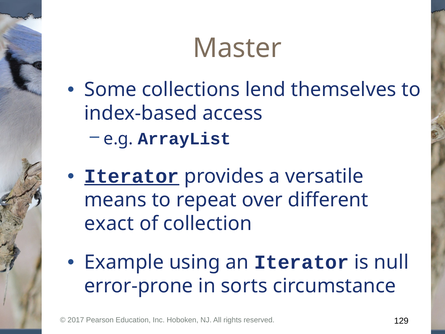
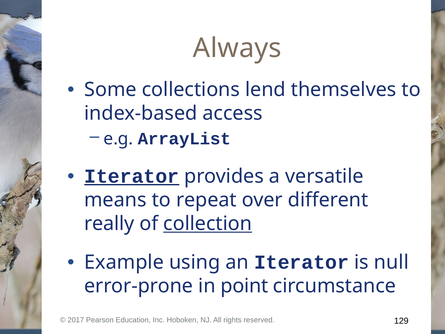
Master: Master -> Always
exact: exact -> really
collection underline: none -> present
sorts: sorts -> point
